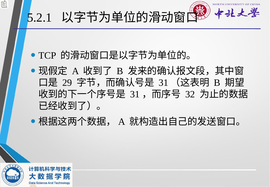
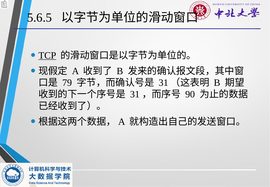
5.2.1: 5.2.1 -> 5.6.5
TCP underline: none -> present
29: 29 -> 79
32: 32 -> 90
